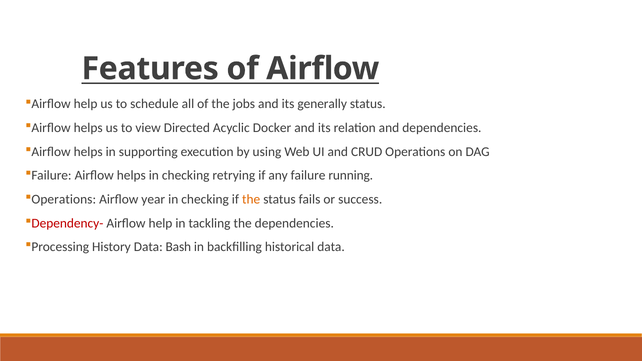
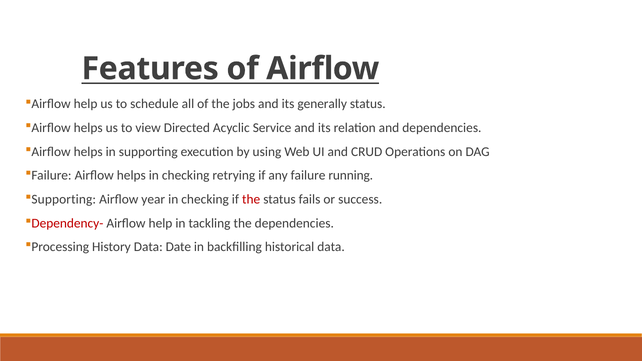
Docker: Docker -> Service
Operations at (64, 199): Operations -> Supporting
the at (251, 199) colour: orange -> red
Bash: Bash -> Date
